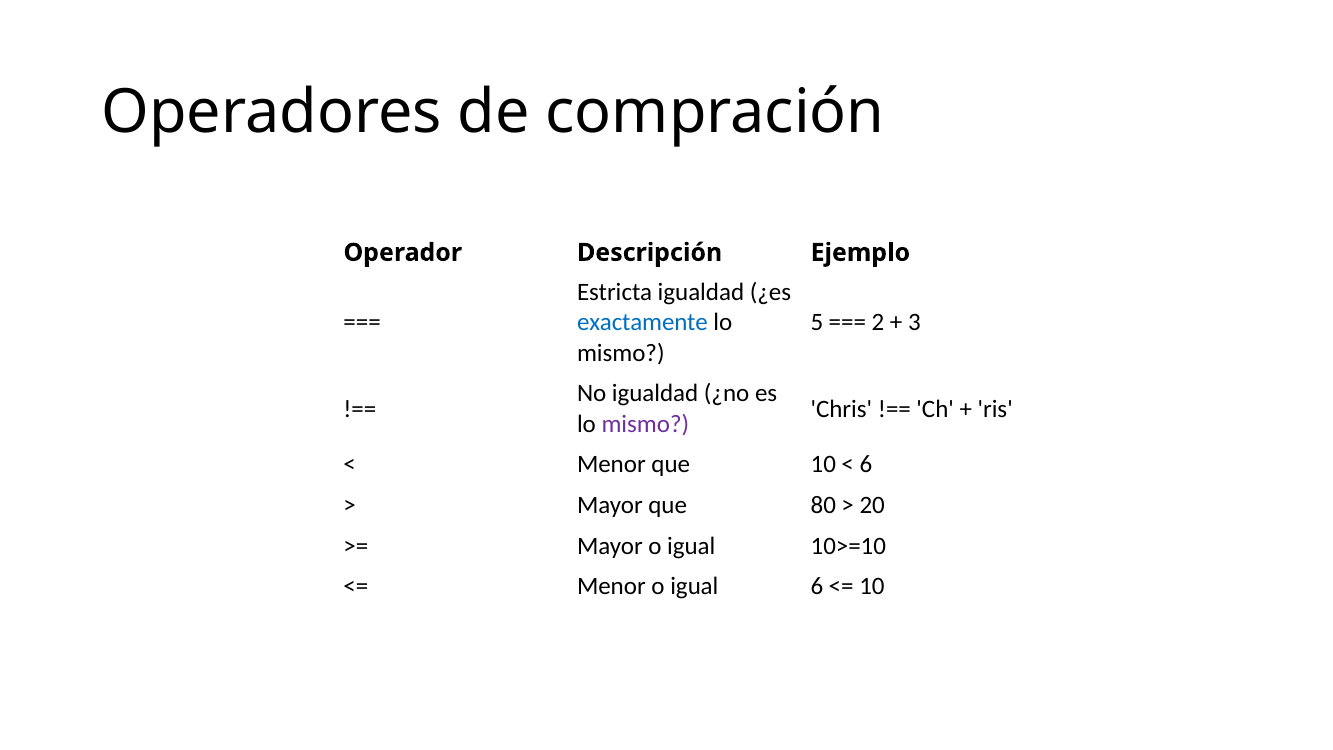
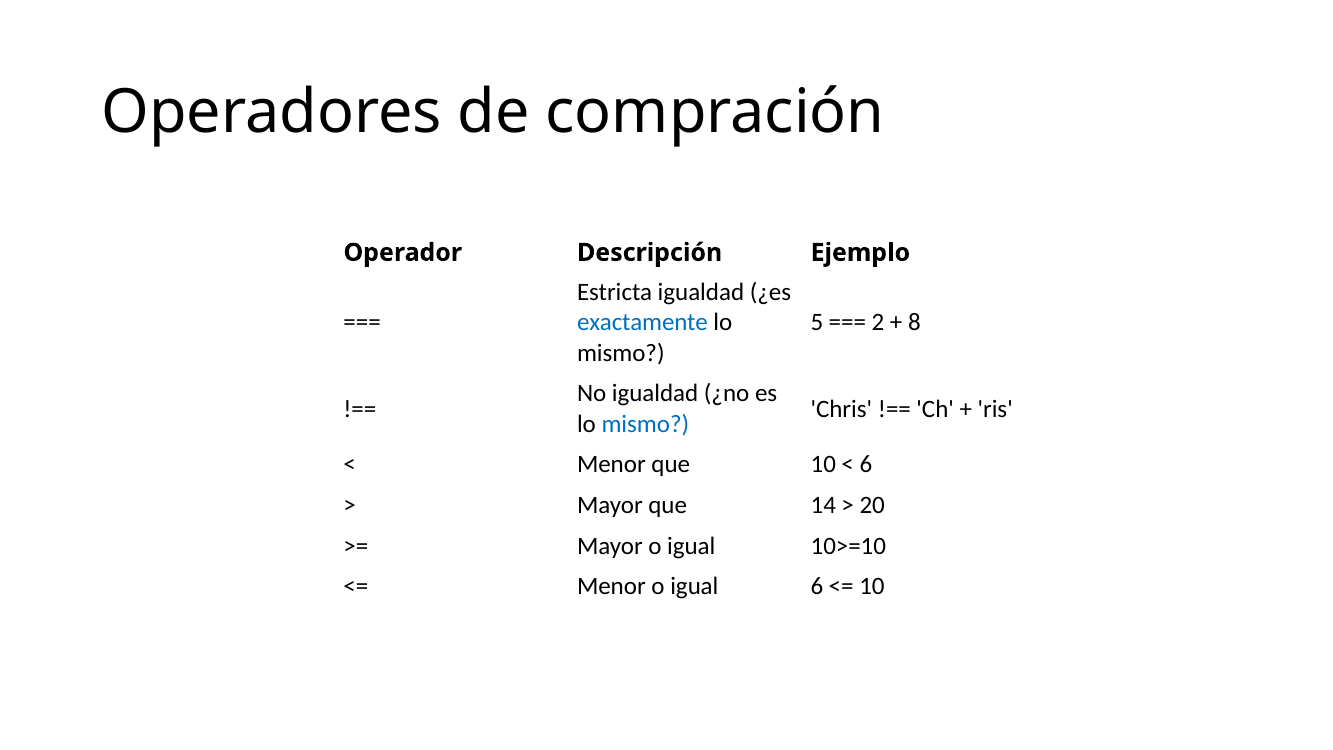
3: 3 -> 8
mismo at (645, 424) colour: purple -> blue
80: 80 -> 14
